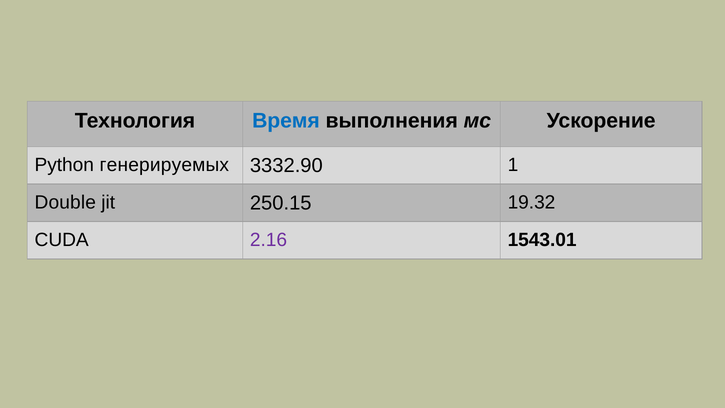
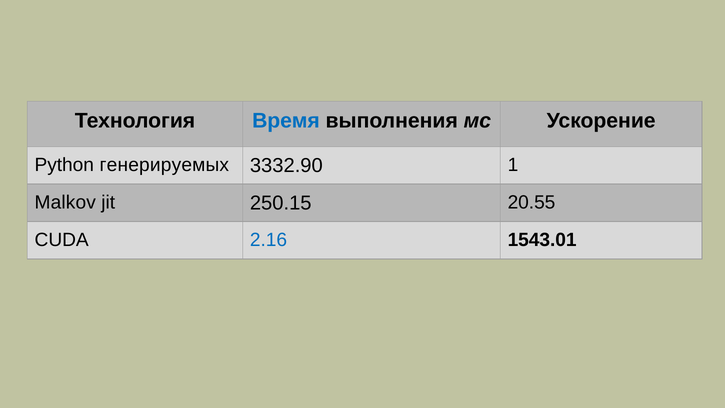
Double: Double -> Malkov
19.32: 19.32 -> 20.55
2.16 colour: purple -> blue
